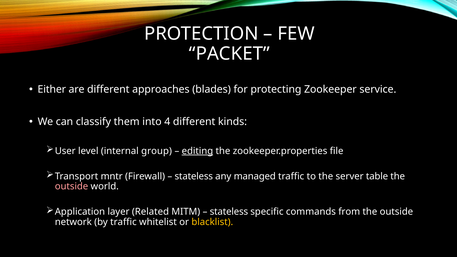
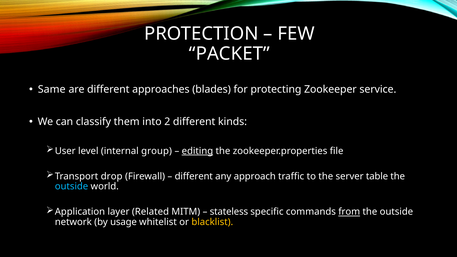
Either: Either -> Same
4: 4 -> 2
mntr: mntr -> drop
stateless at (194, 176): stateless -> different
managed: managed -> approach
outside at (72, 187) colour: pink -> light blue
from underline: none -> present
by traffic: traffic -> usage
